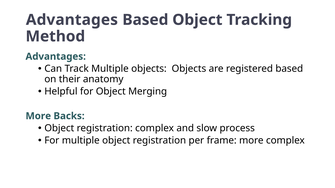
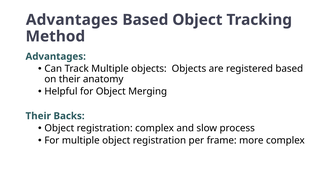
More at (38, 116): More -> Their
